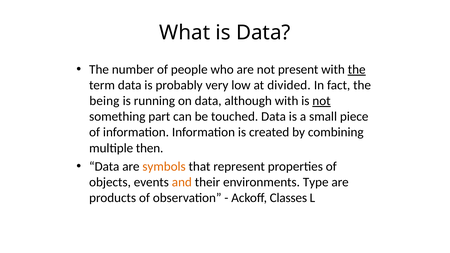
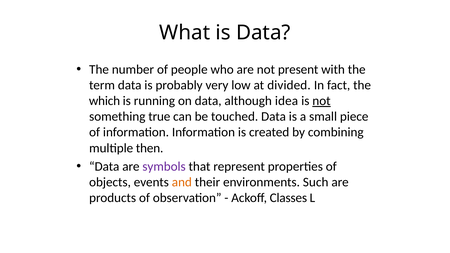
the at (357, 70) underline: present -> none
being: being -> which
although with: with -> idea
part: part -> true
symbols colour: orange -> purple
Type: Type -> Such
